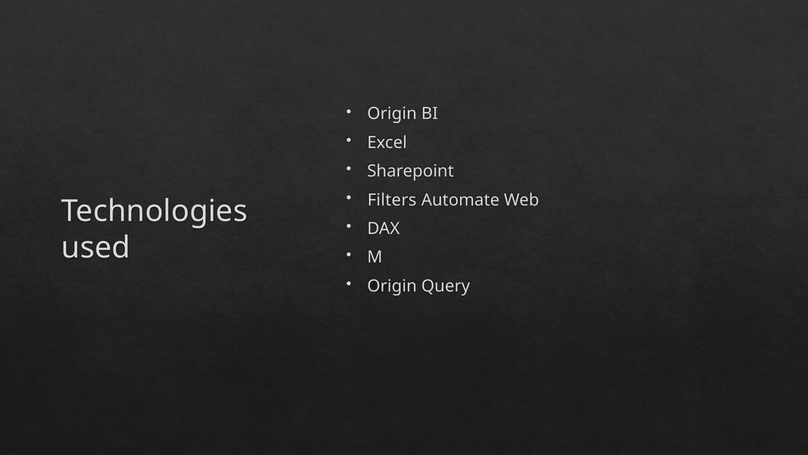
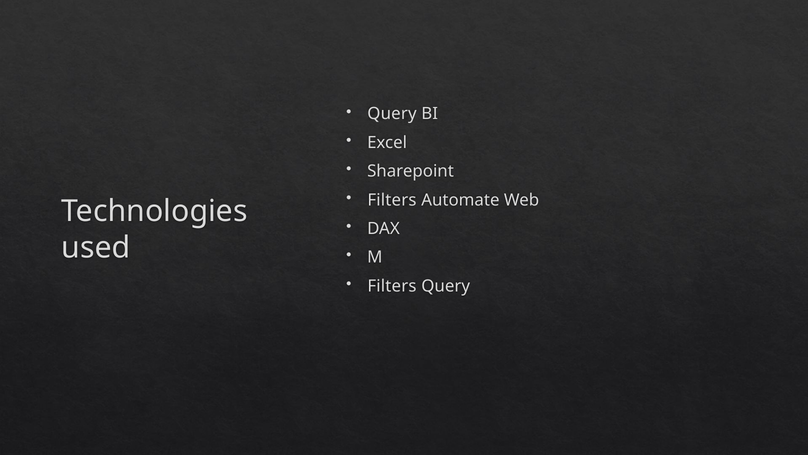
Origin at (392, 114): Origin -> Query
Origin at (392, 286): Origin -> Filters
